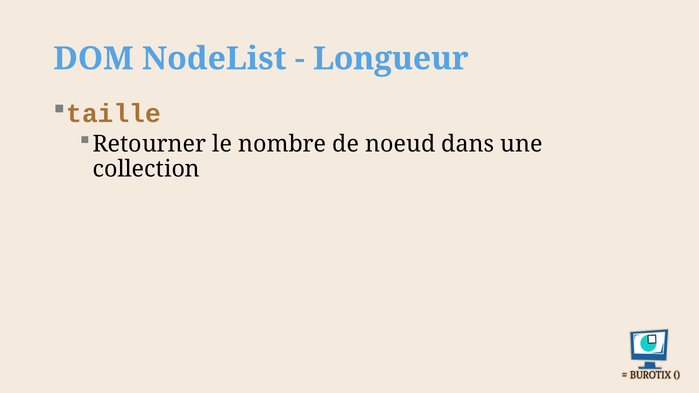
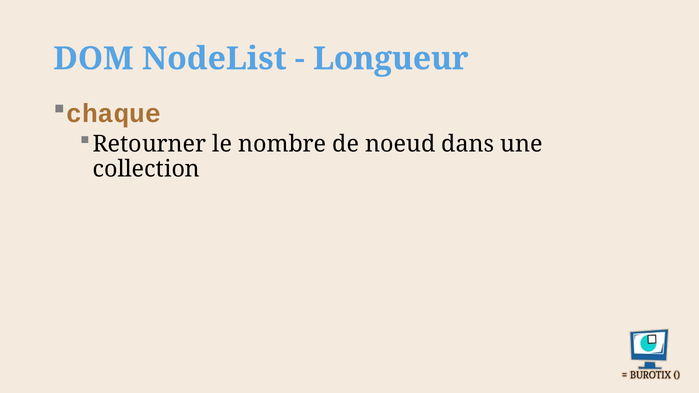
taille: taille -> chaque
